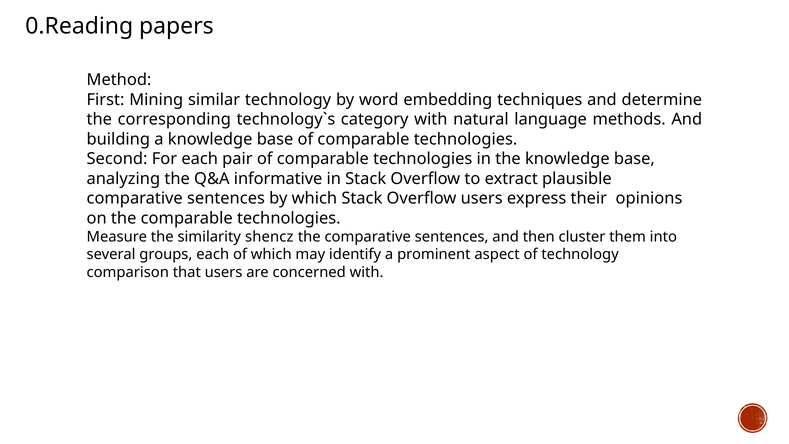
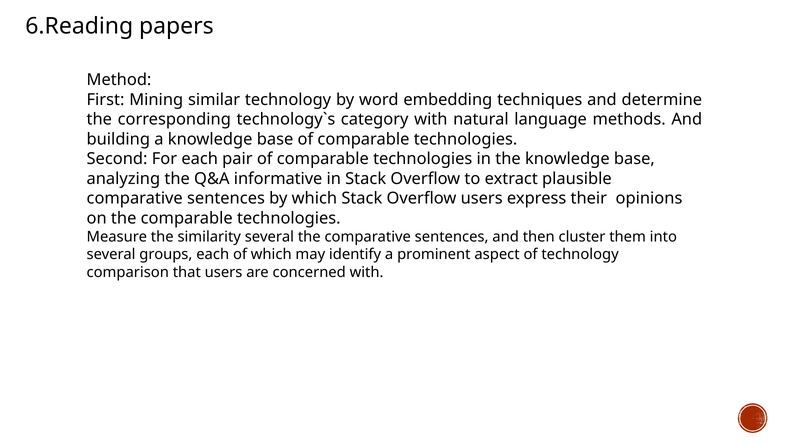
0.Reading: 0.Reading -> 6.Reading
similarity shencz: shencz -> several
